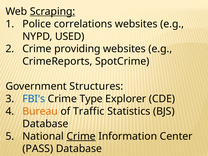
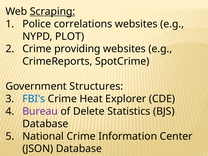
USED: USED -> PLOT
Type: Type -> Heat
Bureau colour: orange -> purple
Traffic: Traffic -> Delete
Crime at (81, 136) underline: present -> none
PASS: PASS -> JSON
